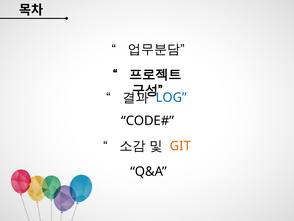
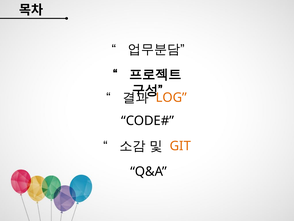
LOG colour: blue -> orange
